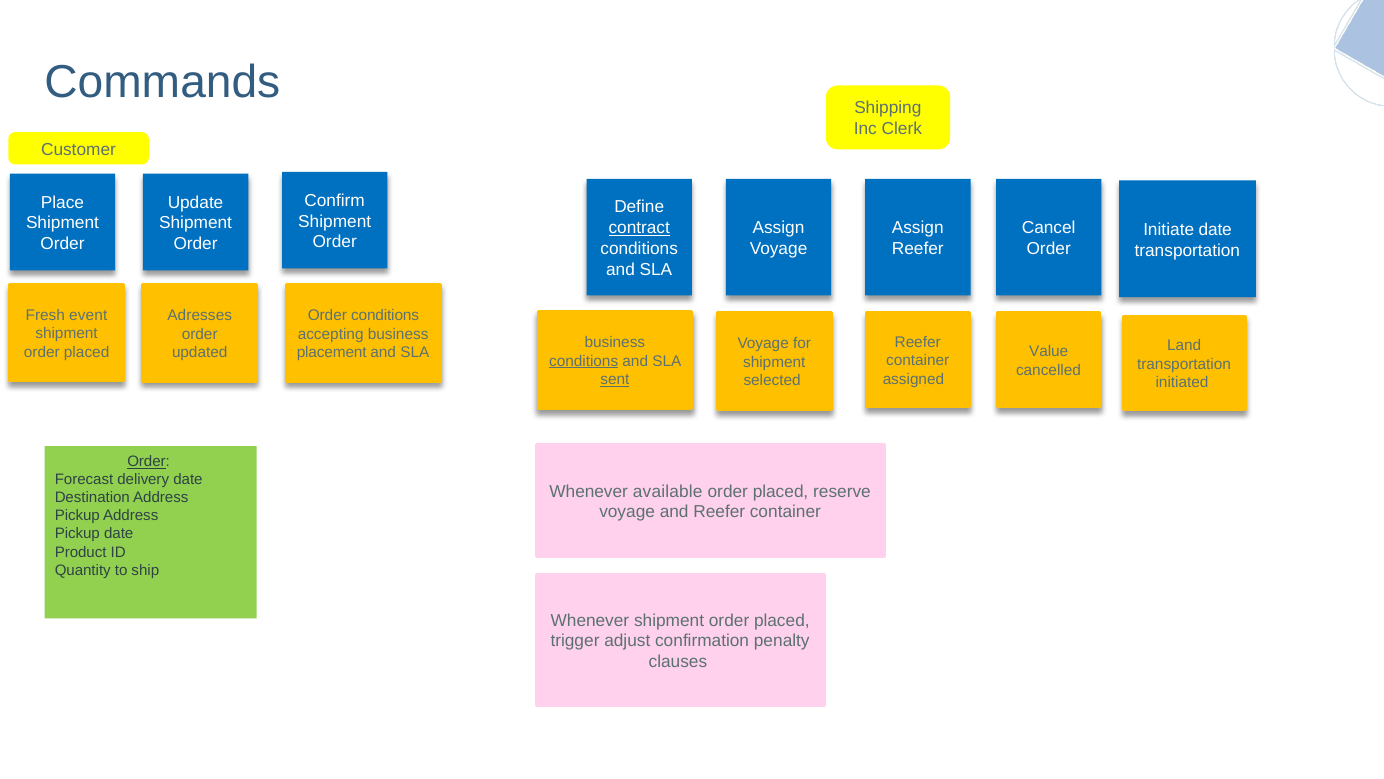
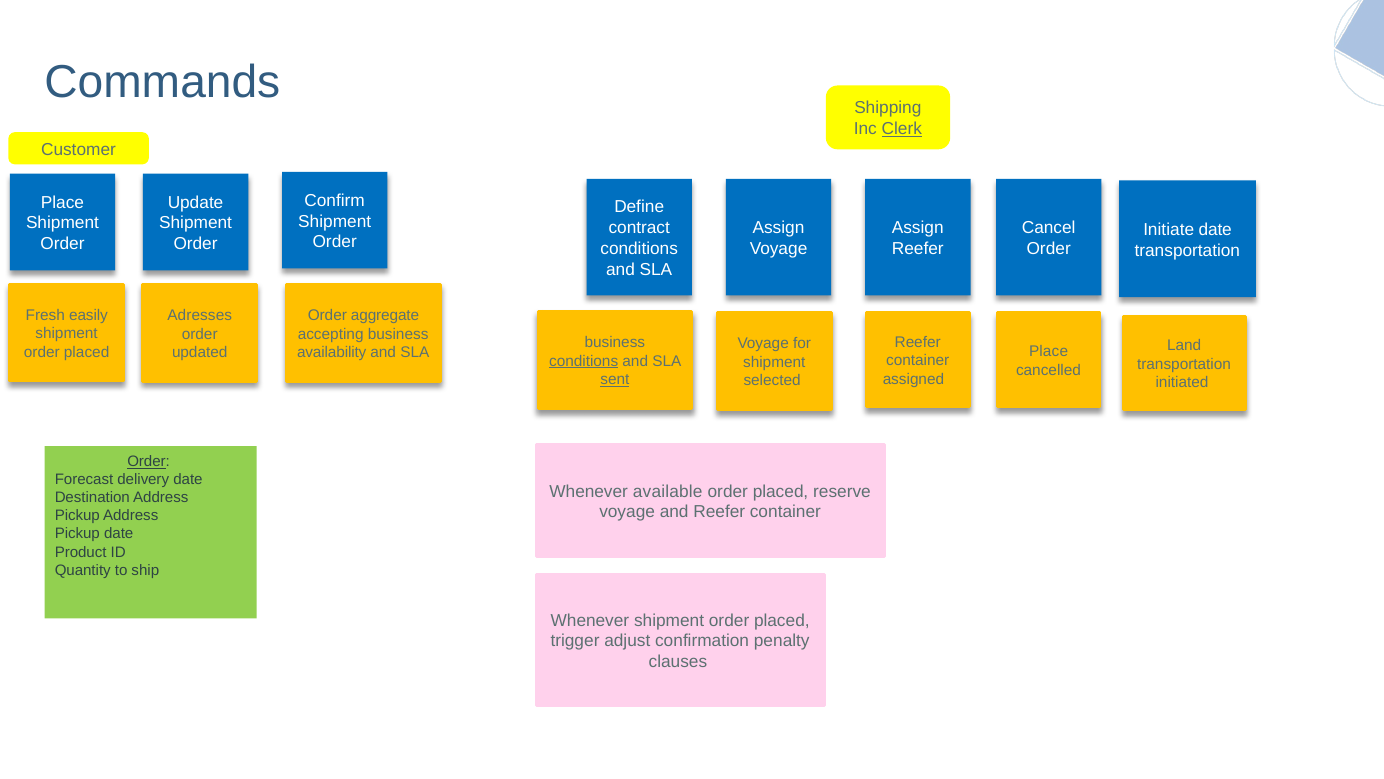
Clerk underline: none -> present
contract underline: present -> none
event: event -> easily
Order conditions: conditions -> aggregate
Value at (1049, 351): Value -> Place
placement: placement -> availability
